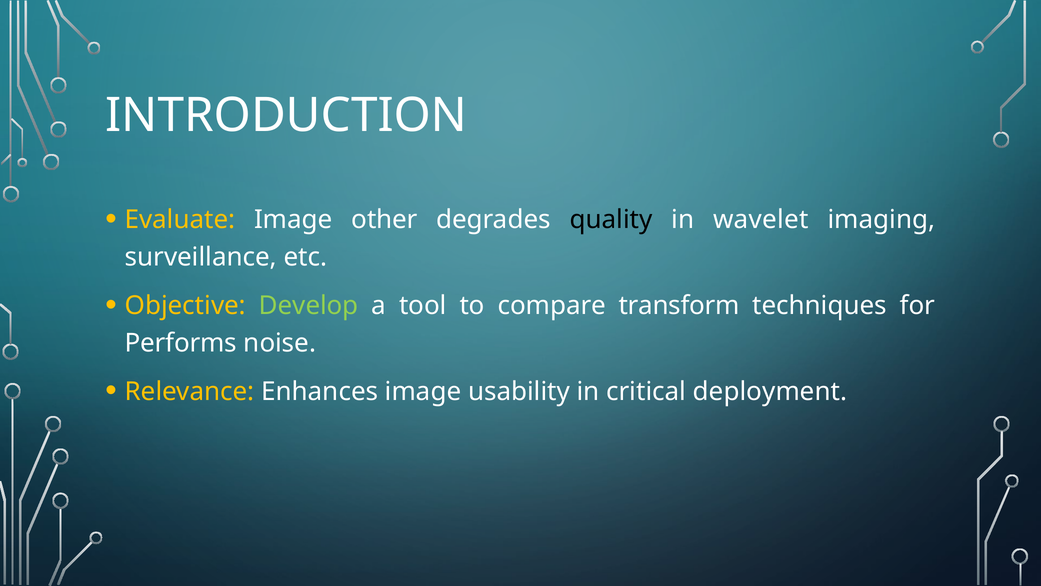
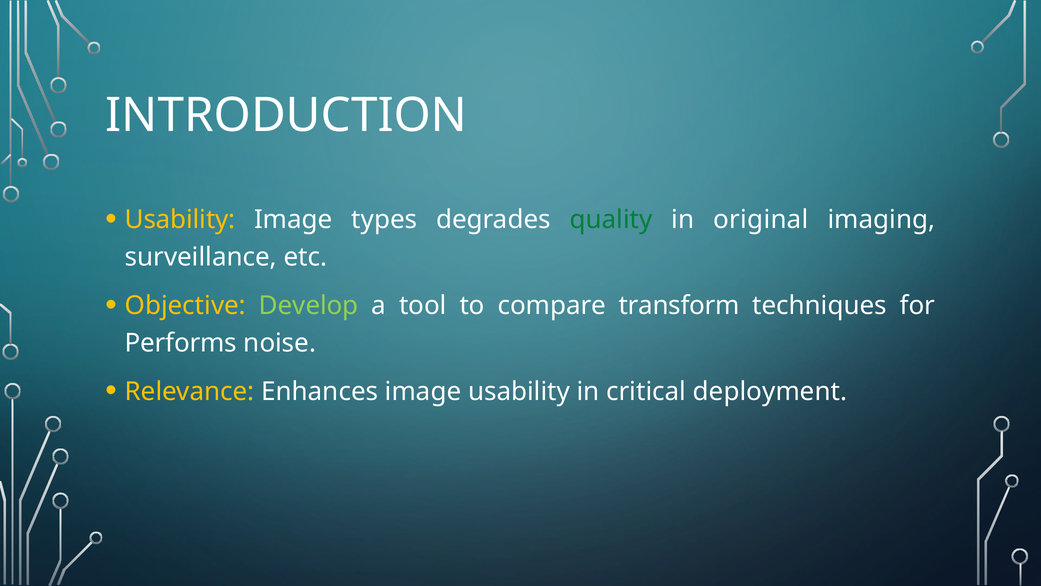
Evaluate at (180, 220): Evaluate -> Usability
other: other -> types
quality colour: black -> green
wavelet: wavelet -> original
